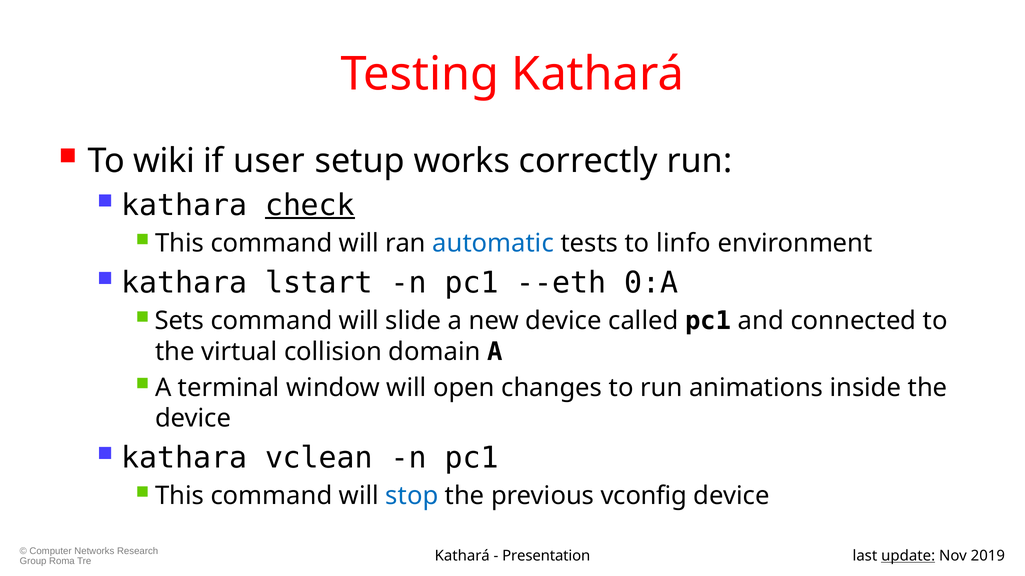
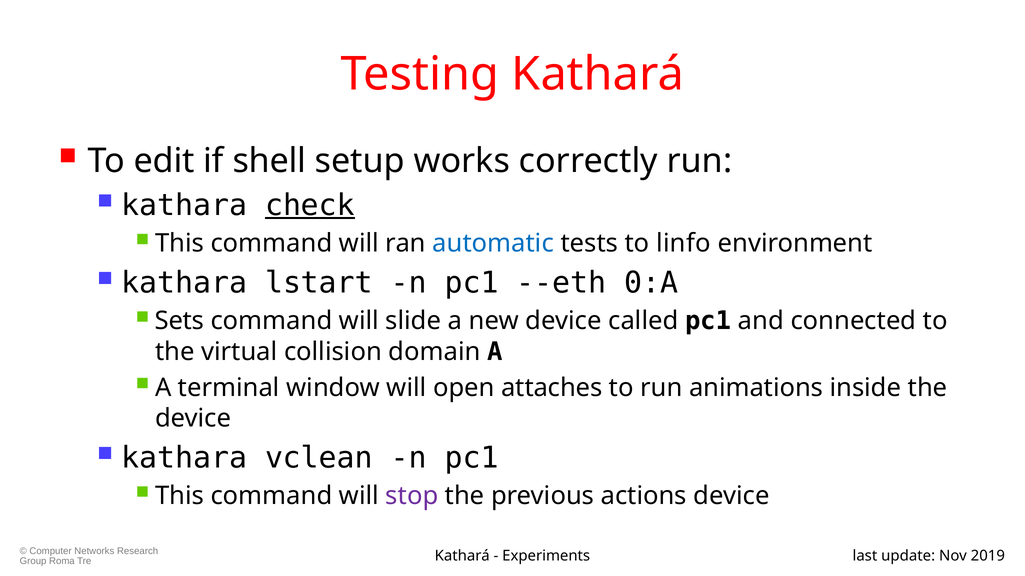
wiki: wiki -> edit
user: user -> shell
changes: changes -> attaches
stop colour: blue -> purple
vconfig: vconfig -> actions
Presentation: Presentation -> Experiments
update underline: present -> none
